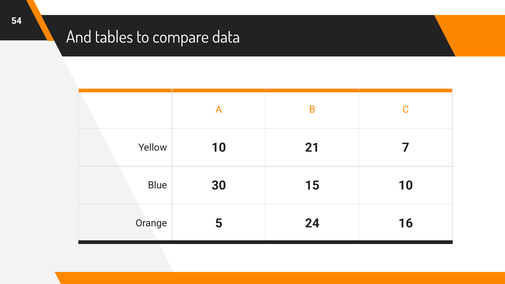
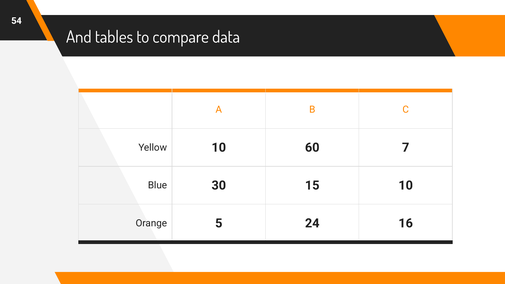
21: 21 -> 60
